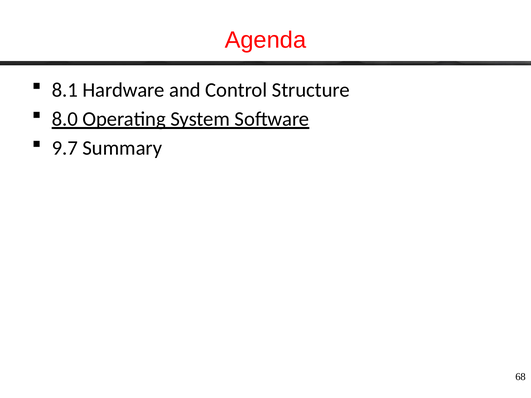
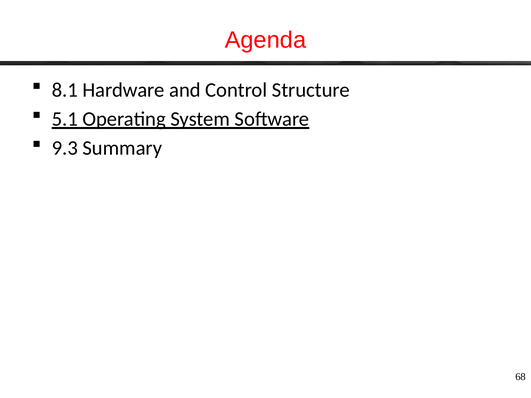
8.0: 8.0 -> 5.1
9.7: 9.7 -> 9.3
